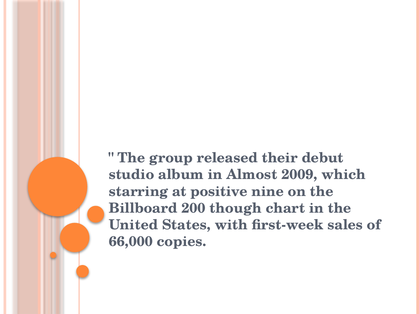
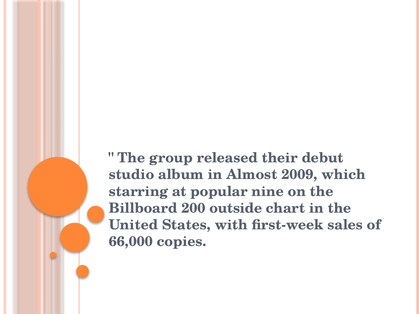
positive: positive -> popular
though: though -> outside
